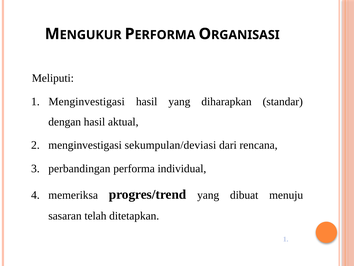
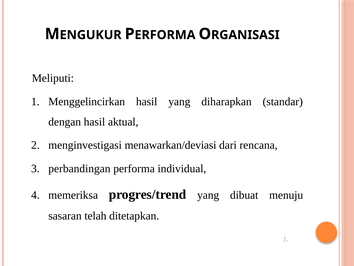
Menginvestigasi at (87, 101): Menginvestigasi -> Menggelincirkan
sekumpulan/deviasi: sekumpulan/deviasi -> menawarkan/deviasi
